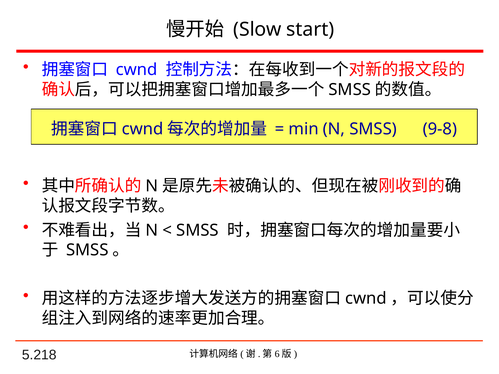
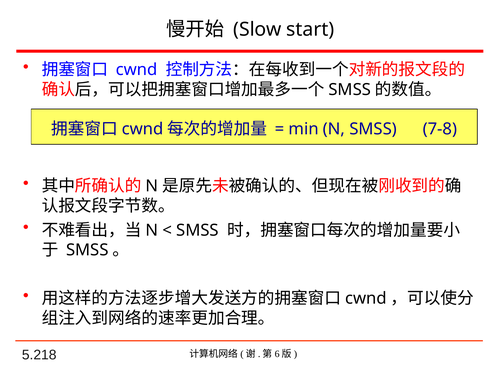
9-8: 9-8 -> 7-8
